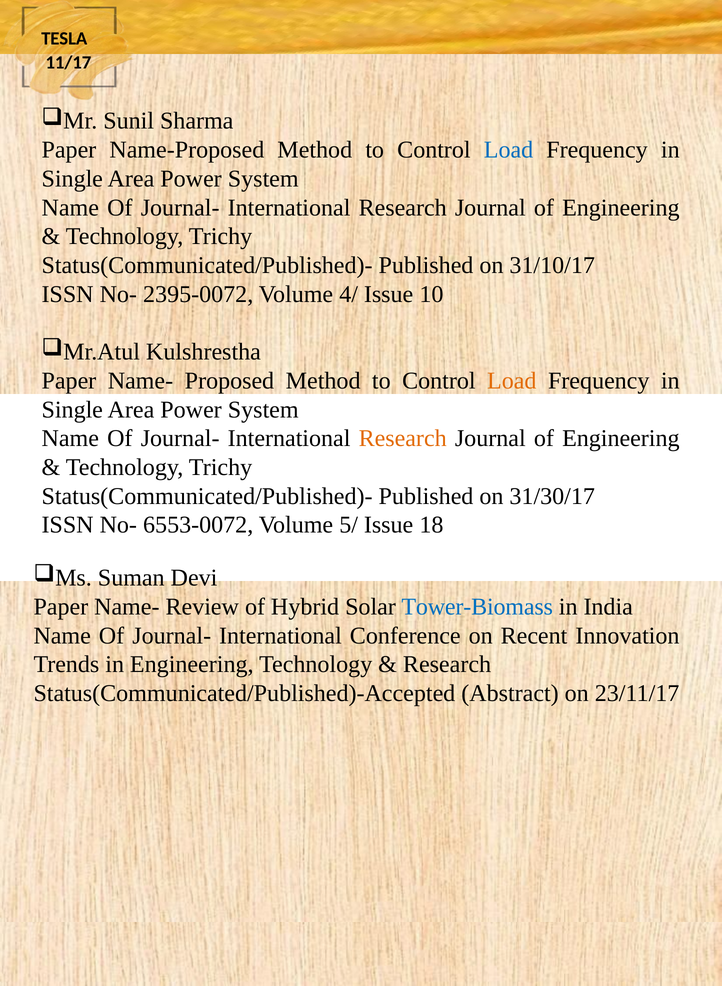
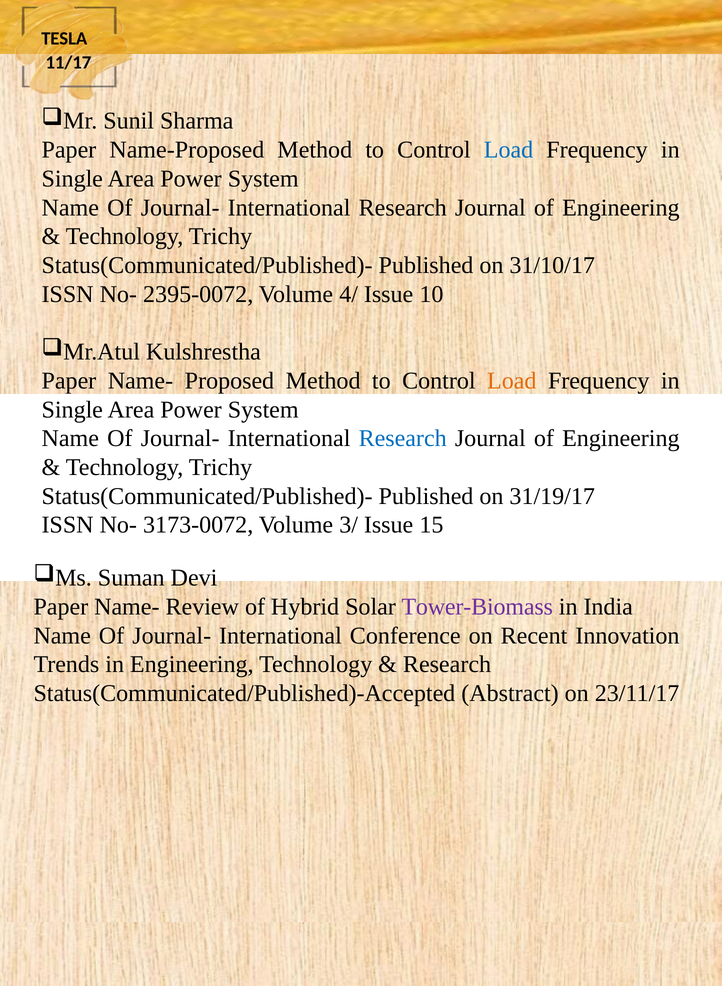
Research at (403, 439) colour: orange -> blue
31/30/17: 31/30/17 -> 31/19/17
6553-0072: 6553-0072 -> 3173-0072
5/: 5/ -> 3/
18: 18 -> 15
Tower-Biomass colour: blue -> purple
